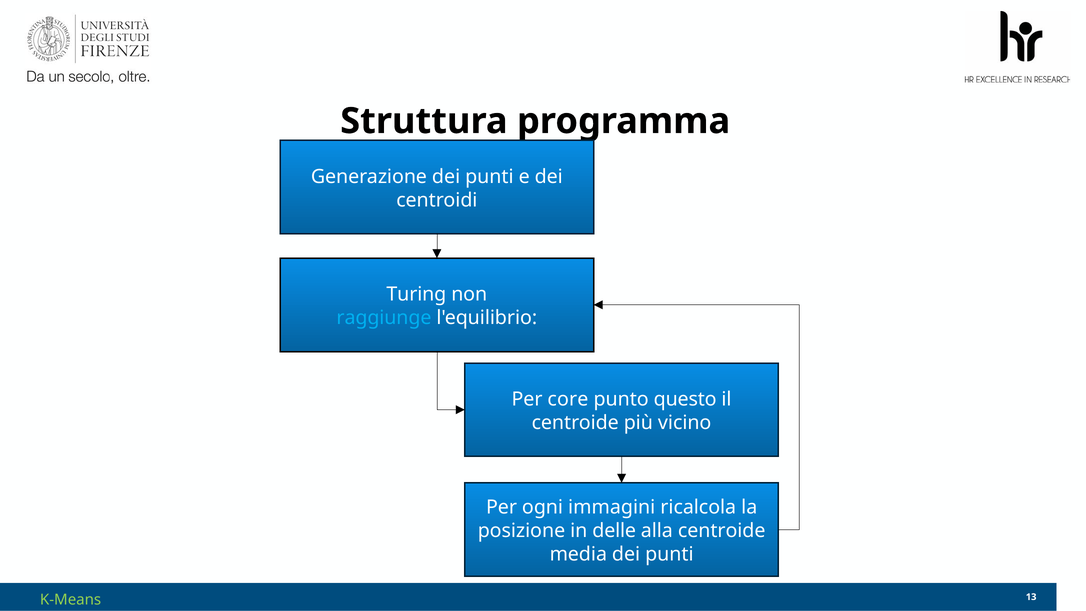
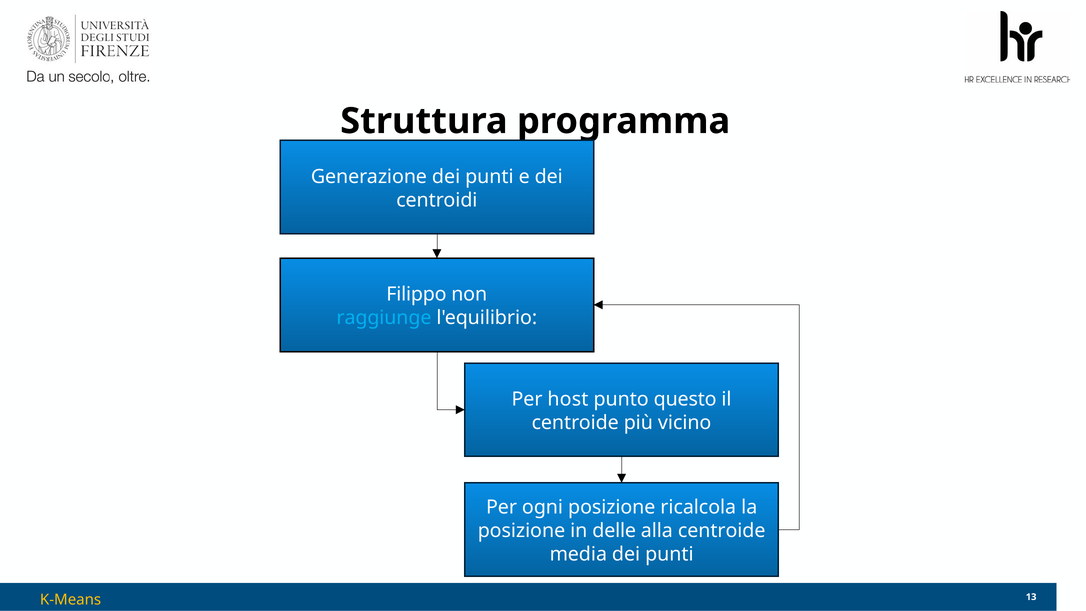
Turing: Turing -> Filippo
core: core -> host
ogni immagini: immagini -> posizione
K-Means colour: light green -> yellow
